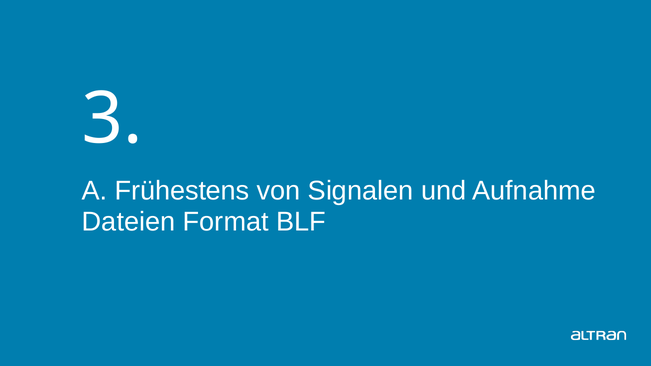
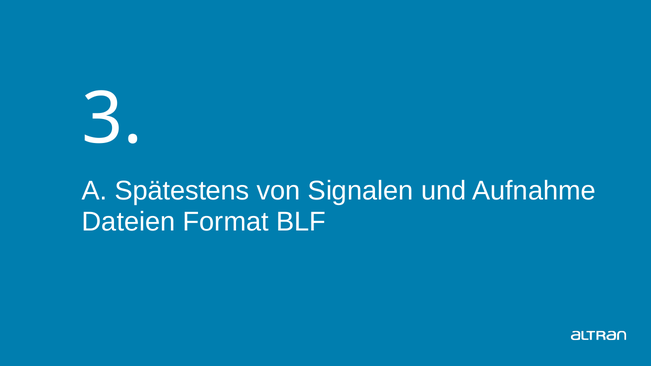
Frühestens: Frühestens -> Spätestens
